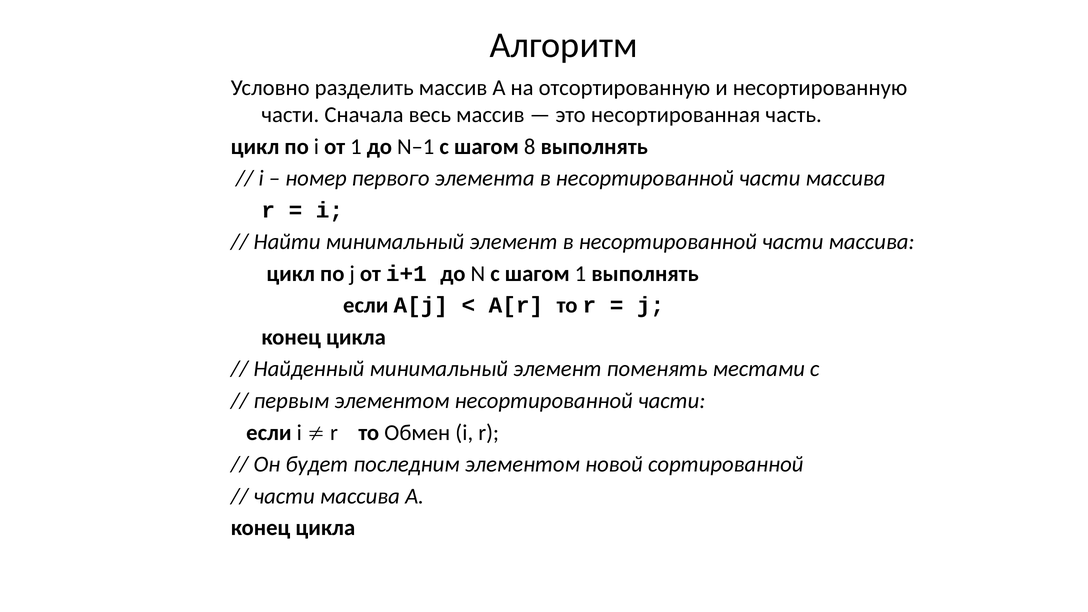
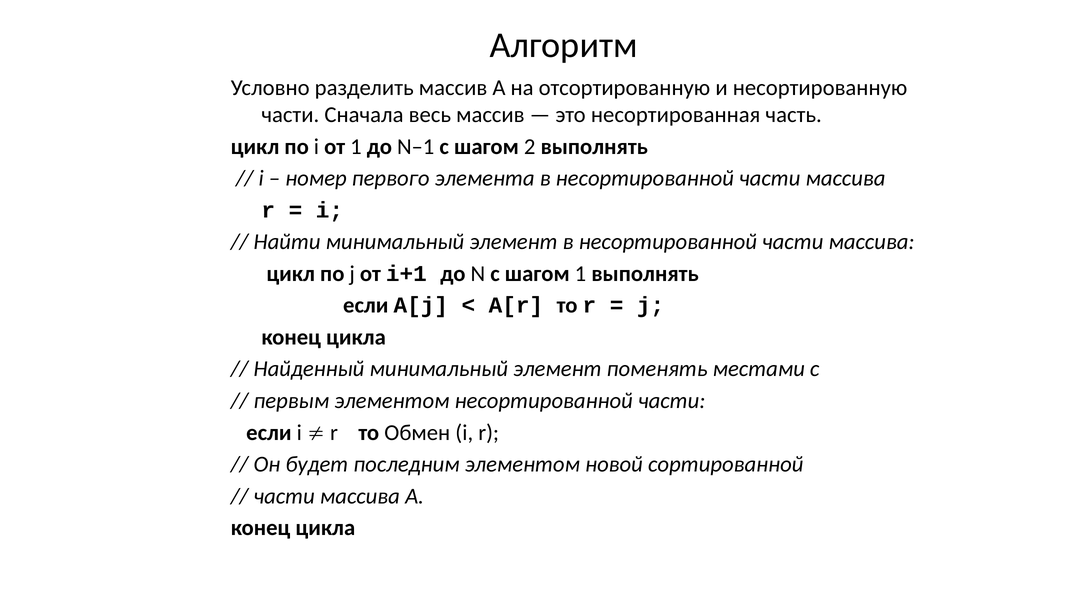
8: 8 -> 2
